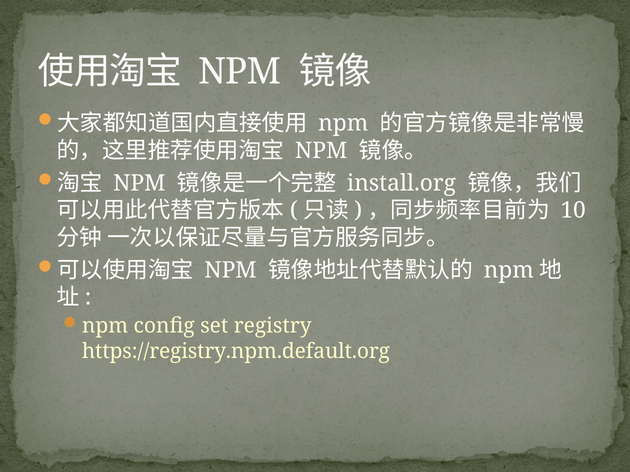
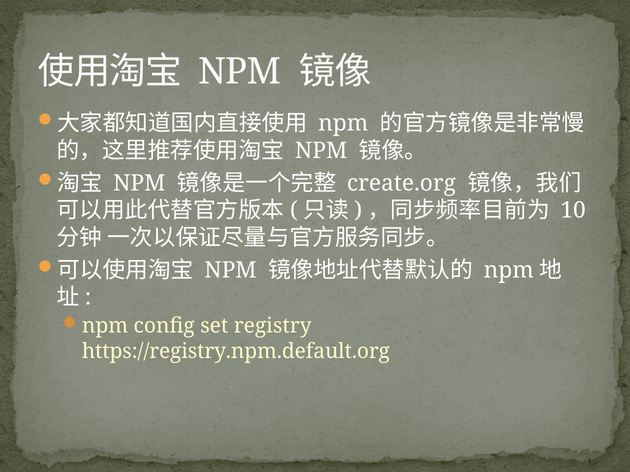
install.org: install.org -> create.org
